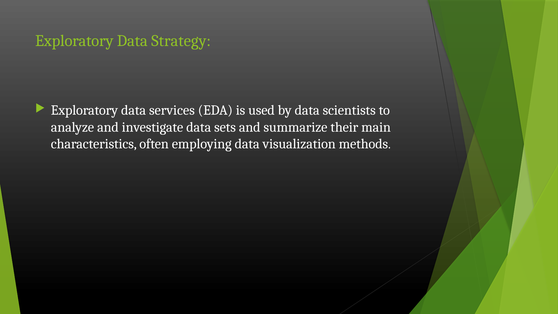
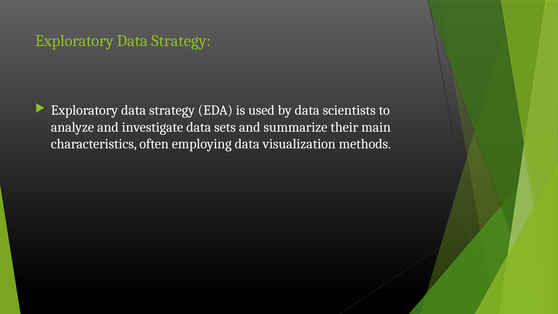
services at (172, 110): services -> strategy
